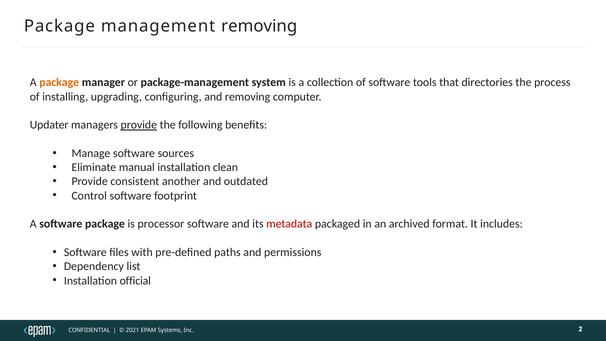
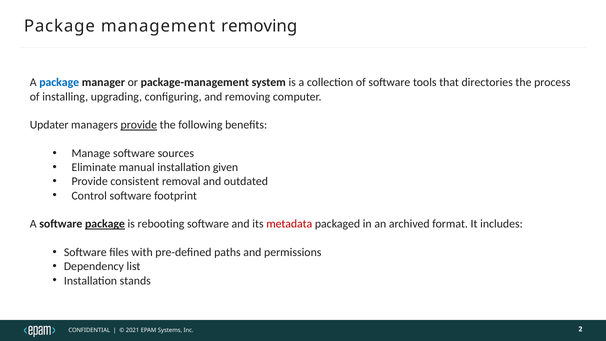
package at (59, 82) colour: orange -> blue
clean: clean -> given
another: another -> removal
package at (105, 224) underline: none -> present
processor: processor -> rebooting
official: official -> stands
